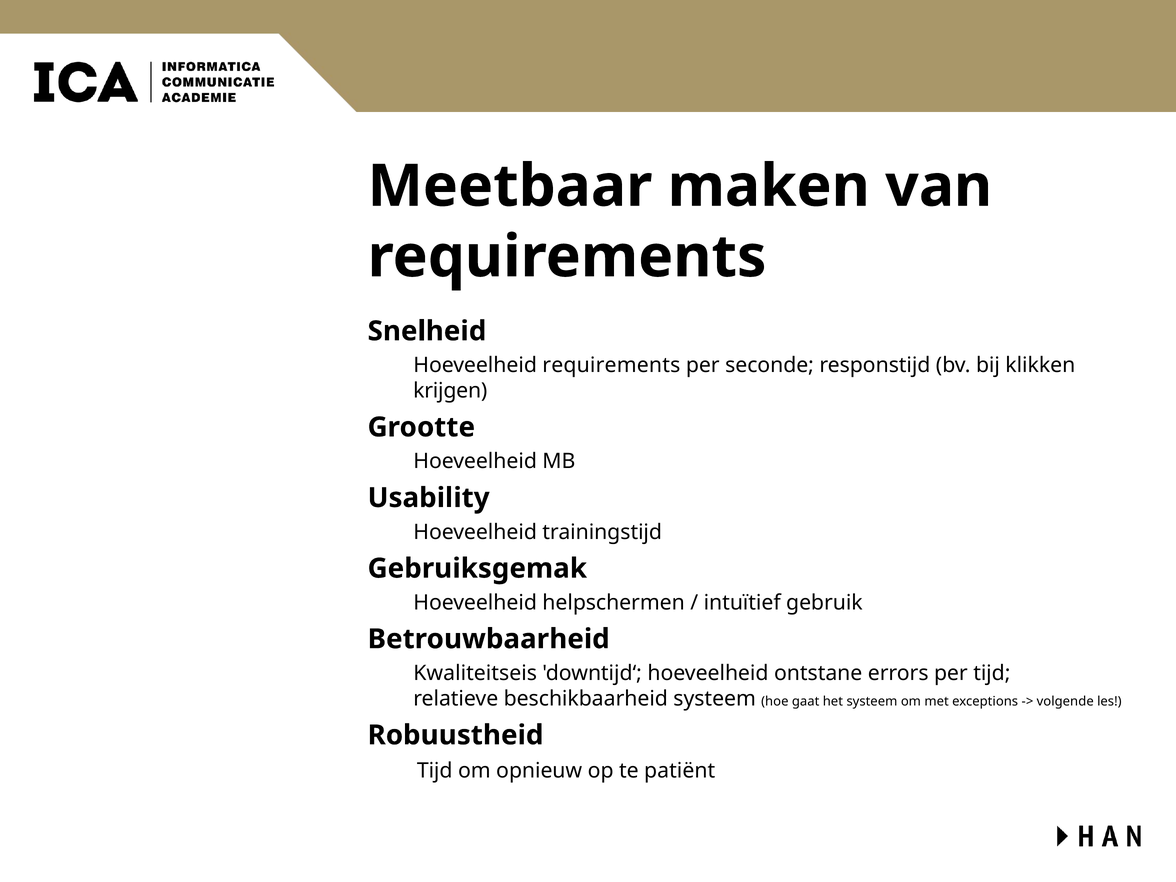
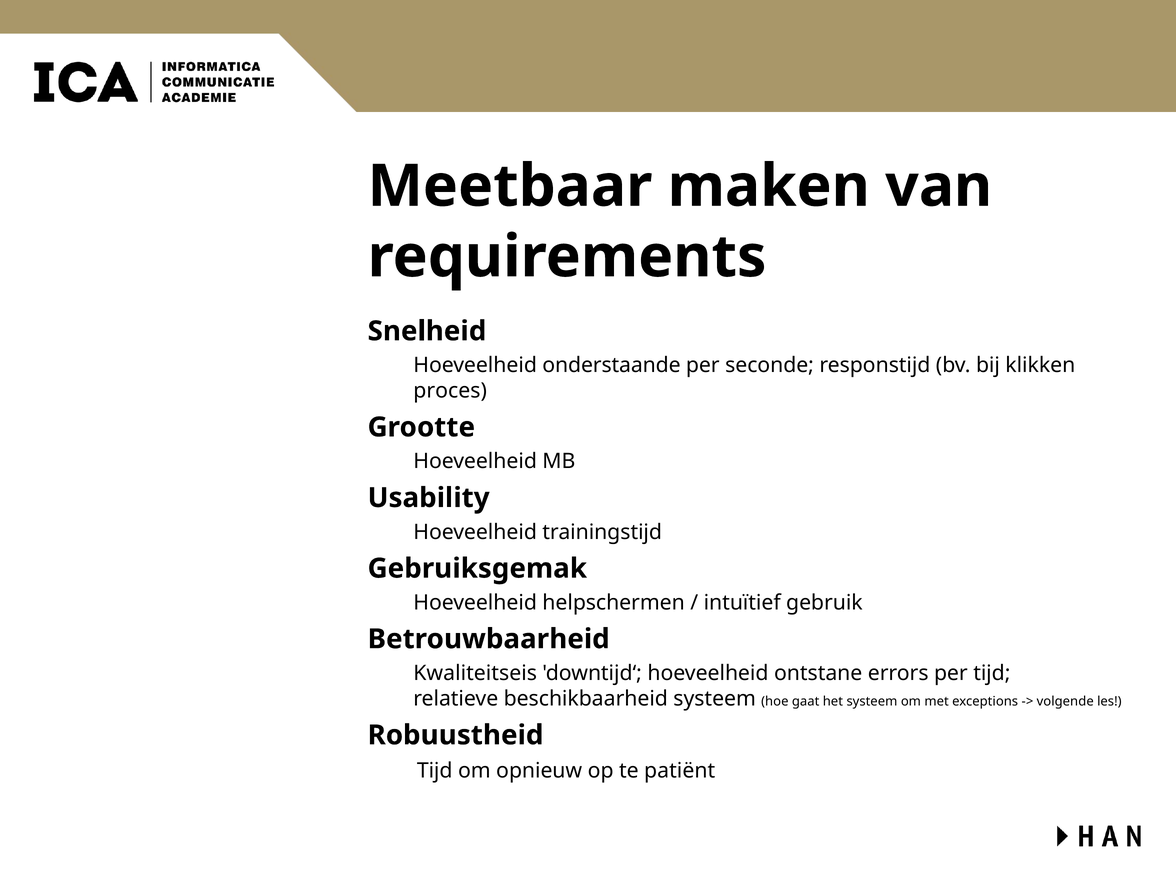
Hoeveelheid requirements: requirements -> onderstaande
krijgen: krijgen -> proces
